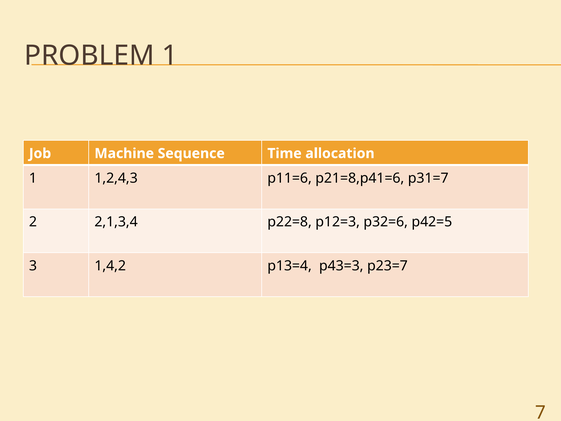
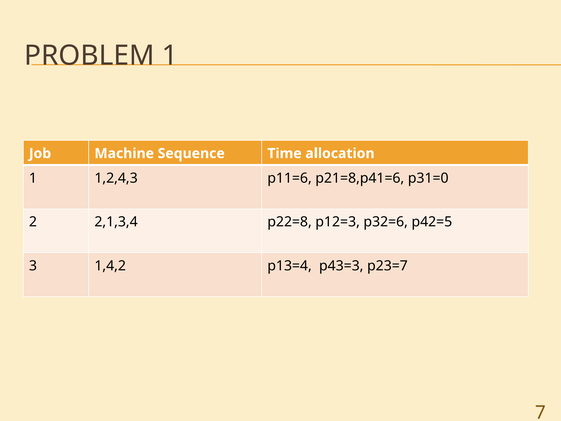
p31=7: p31=7 -> p31=0
